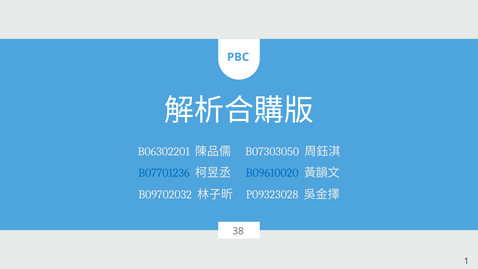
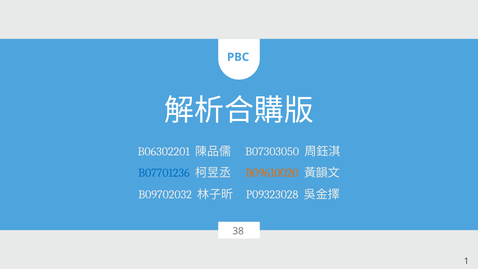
B09610020 colour: blue -> orange
